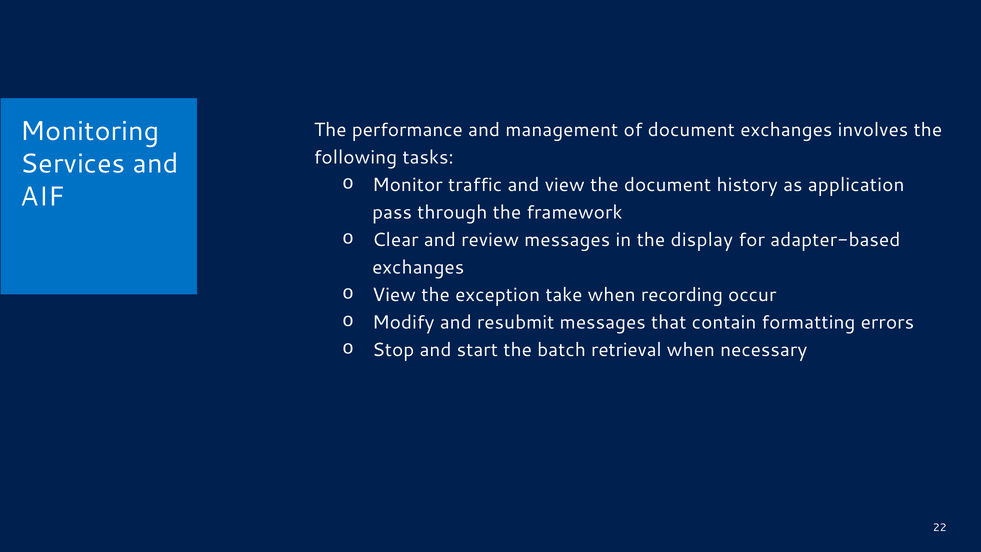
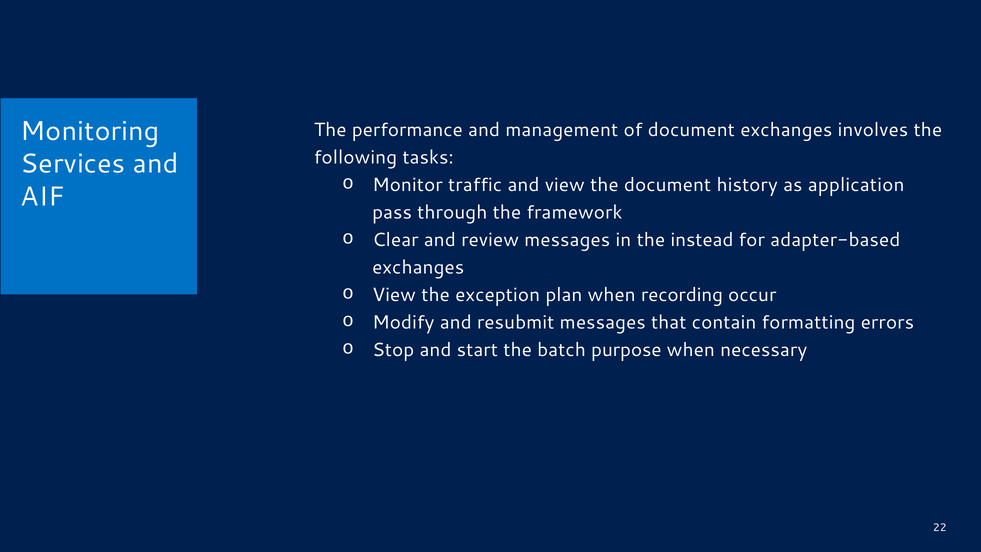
display: display -> instead
take: take -> plan
retrieval: retrieval -> purpose
